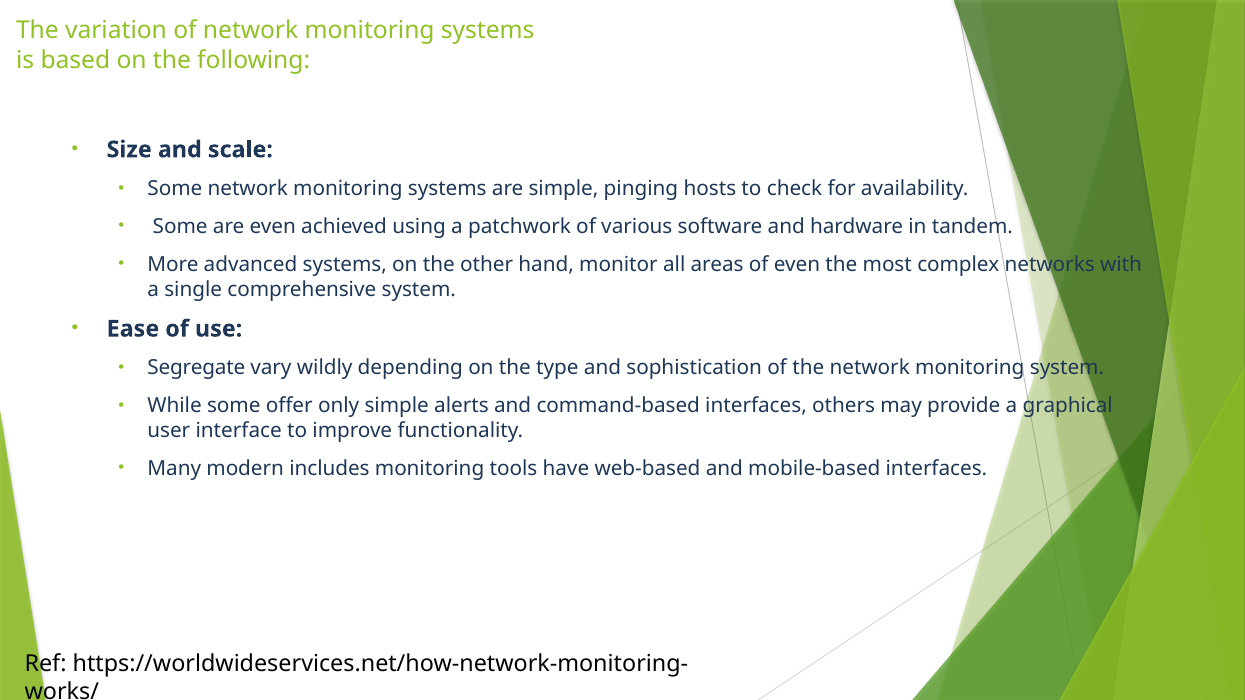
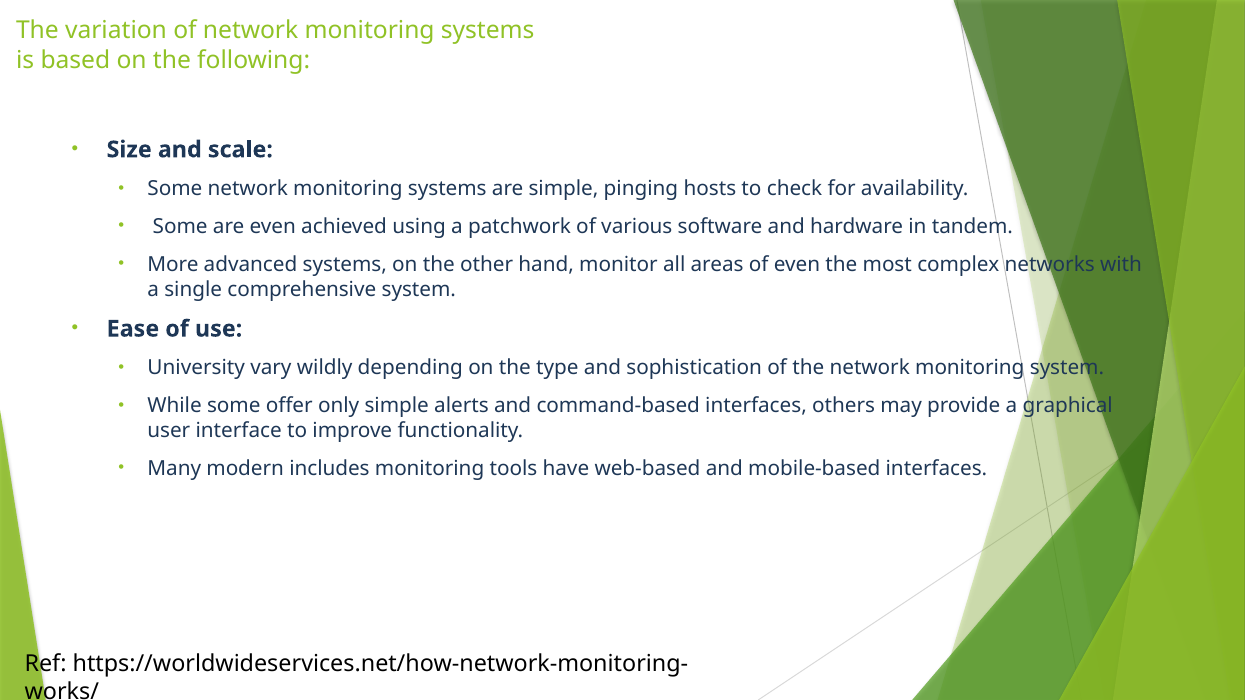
Segregate: Segregate -> University
